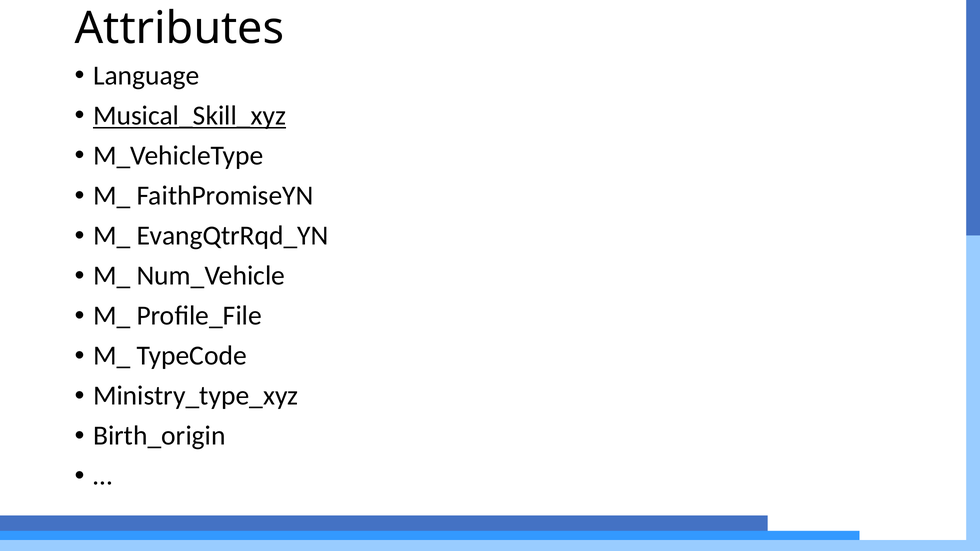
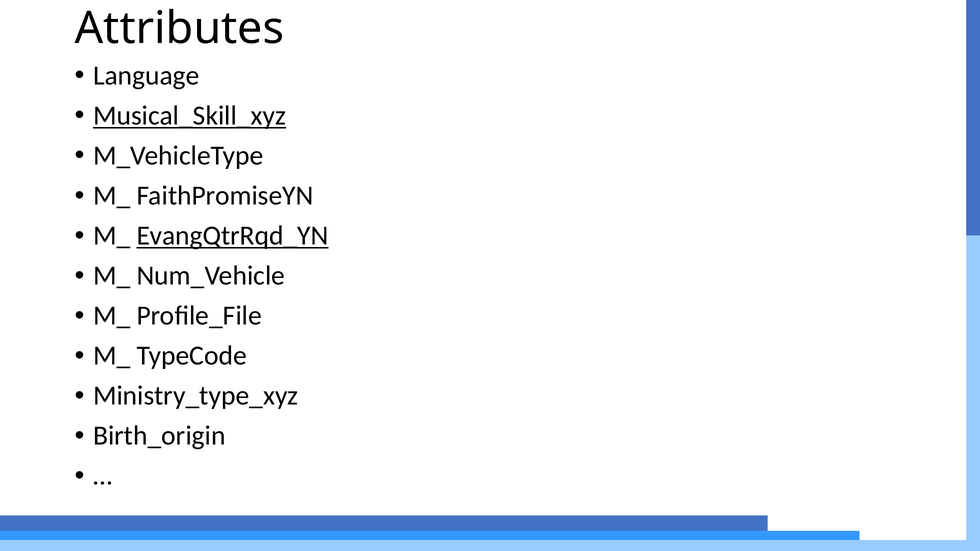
EvangQtrRqd_YN underline: none -> present
